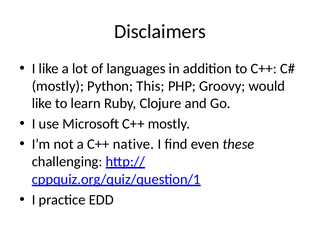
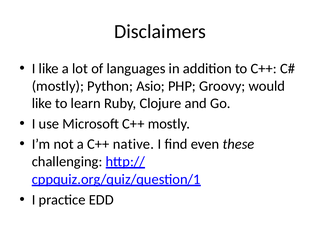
This: This -> Asio
